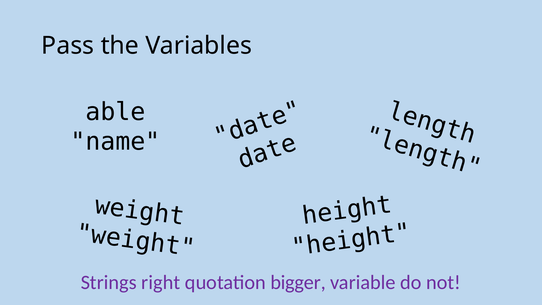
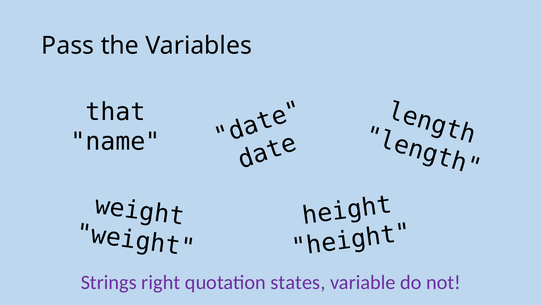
able: able -> that
bigger: bigger -> states
